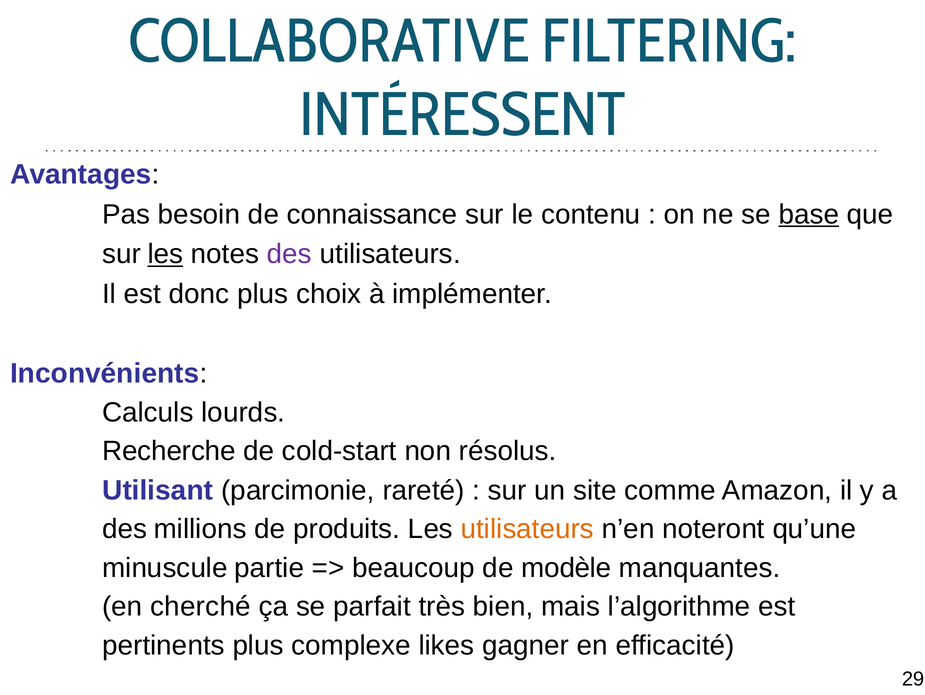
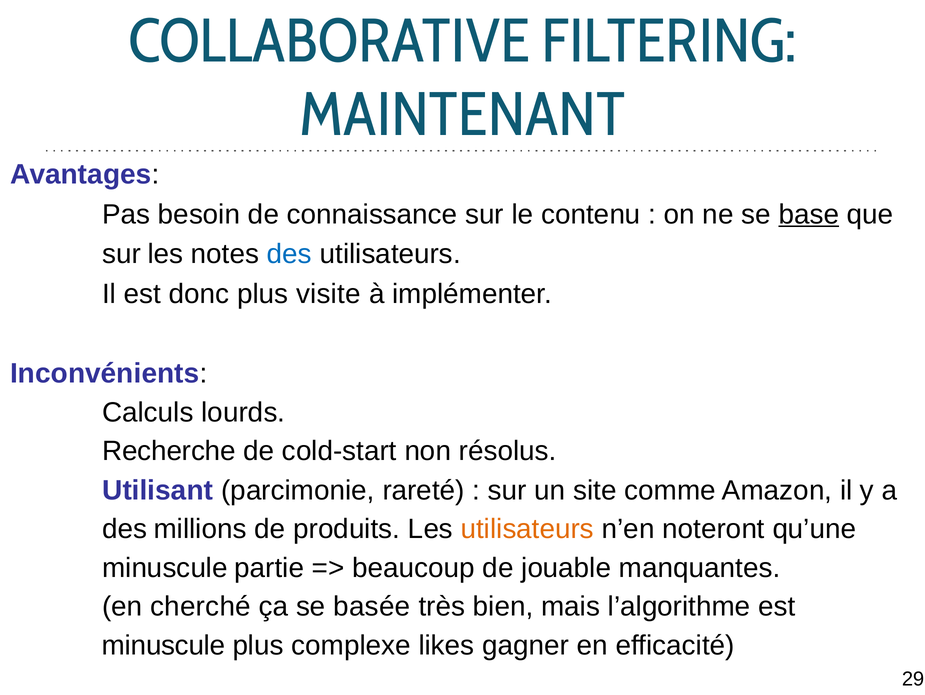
INTÉRESSENT: INTÉRESSENT -> MAINTENANT
les at (165, 254) underline: present -> none
des at (289, 254) colour: purple -> blue
choix: choix -> visite
modèle: modèle -> jouable
parfait: parfait -> basée
pertinents at (163, 645): pertinents -> minuscule
